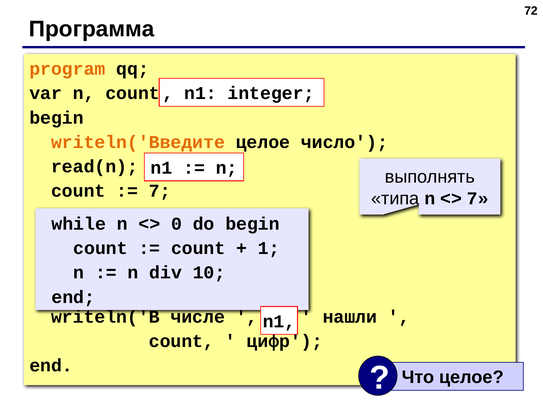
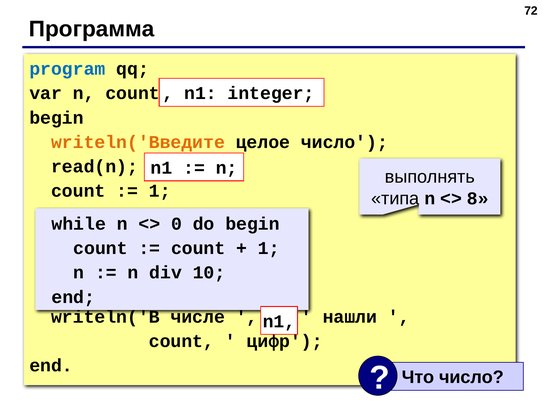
program colour: orange -> blue
7 at (160, 191): 7 -> 1
7 at (478, 199): 7 -> 8
Что целое: целое -> число
